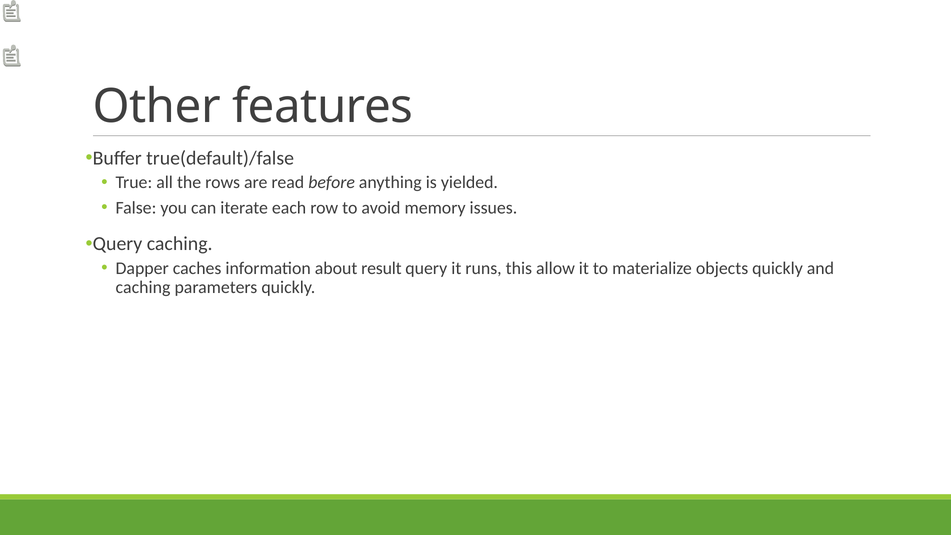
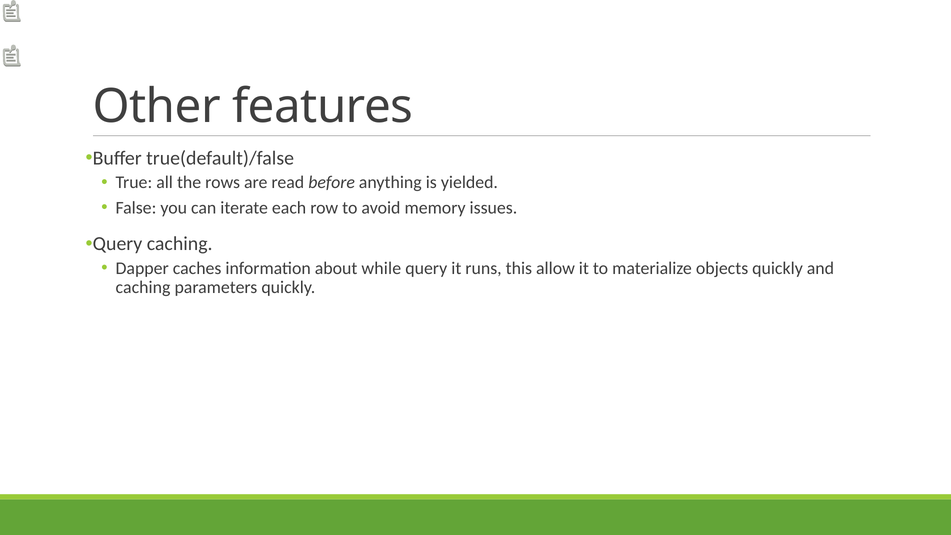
result: result -> while
